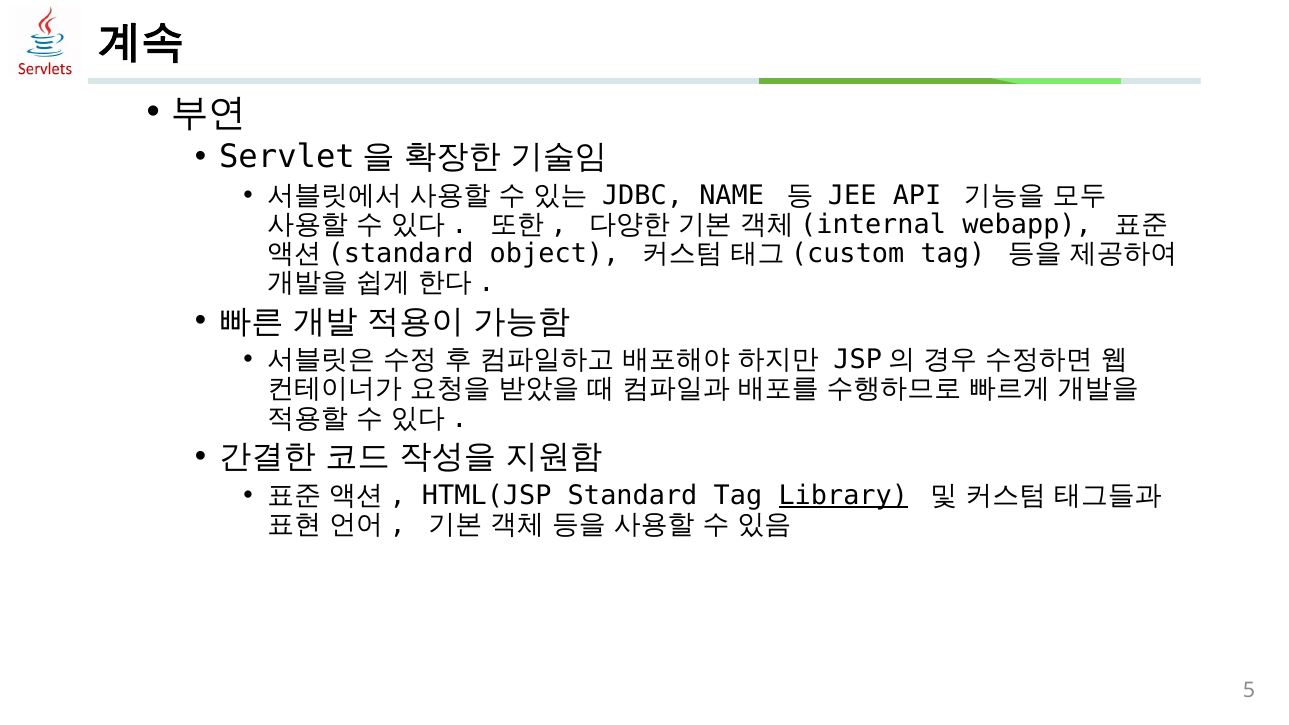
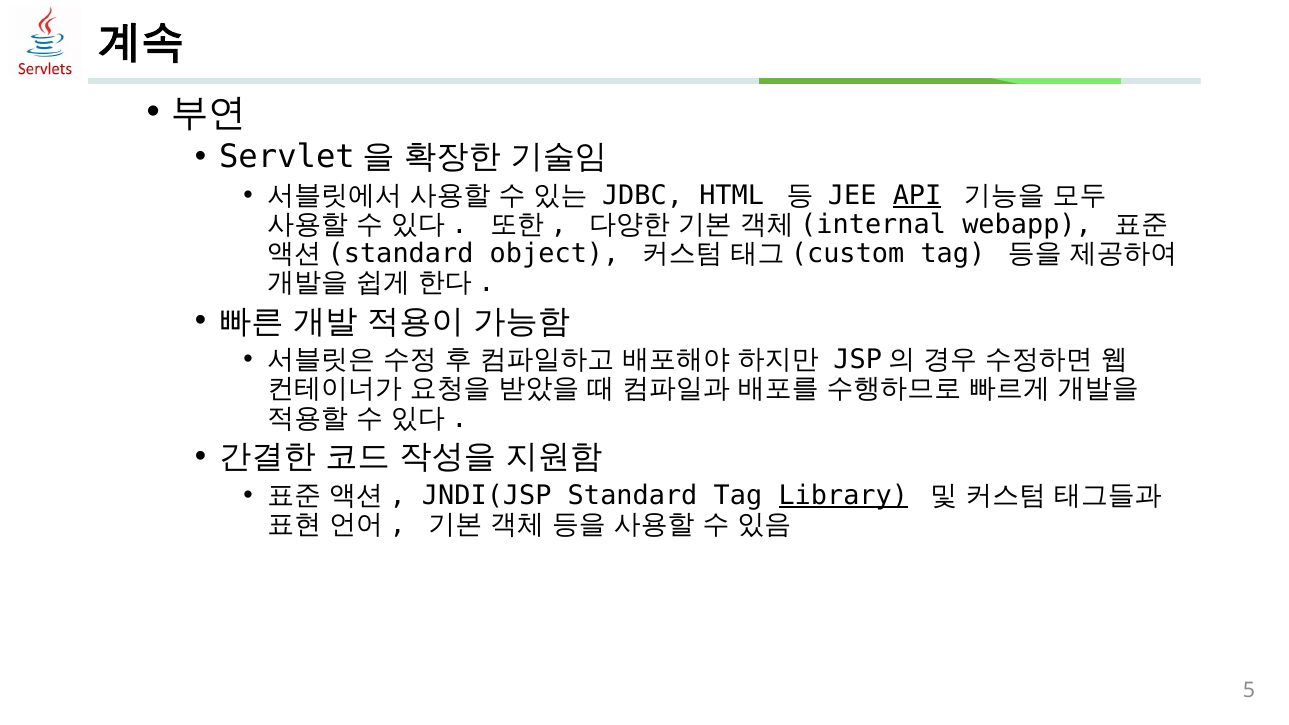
NAME: NAME -> HTML
API underline: none -> present
HTML(JSP: HTML(JSP -> JNDI(JSP
